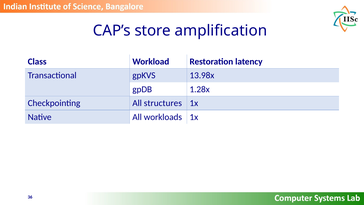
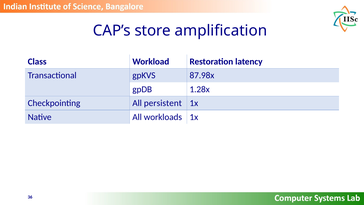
13.98x: 13.98x -> 87.98x
structures: structures -> persistent
